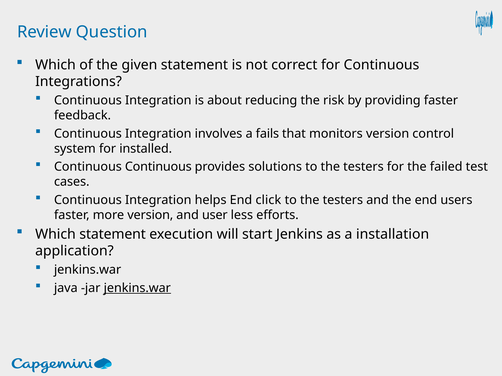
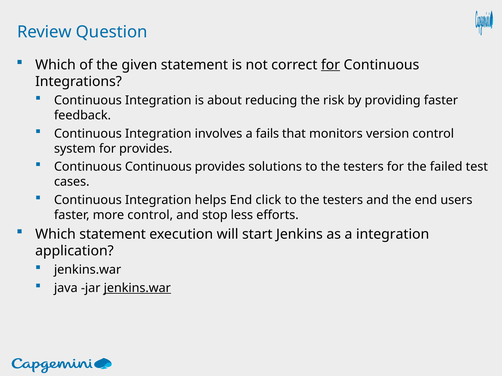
for at (331, 65) underline: none -> present
for installed: installed -> provides
more version: version -> control
user: user -> stop
a installation: installation -> integration
